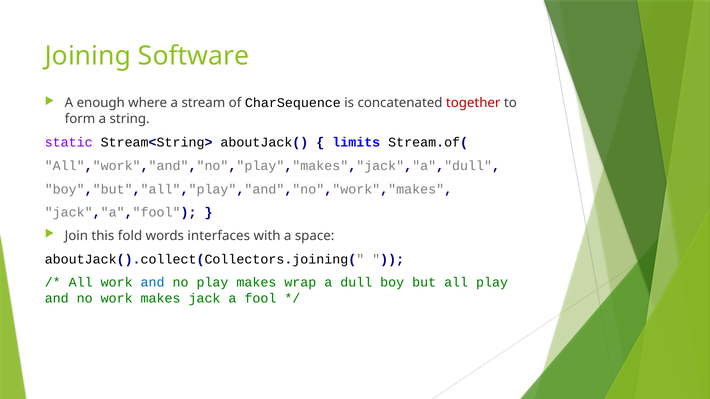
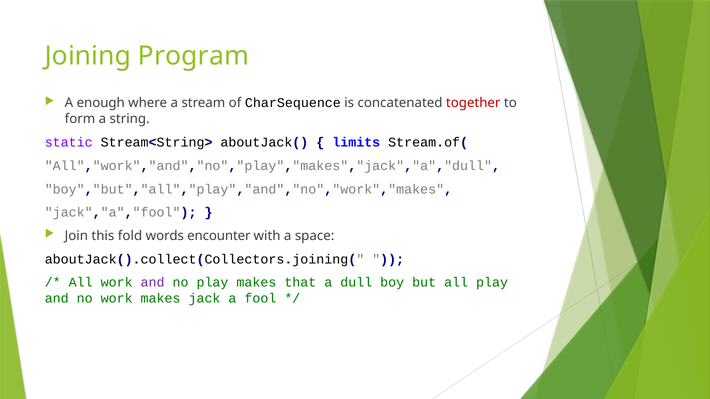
Software: Software -> Program
interfaces: interfaces -> encounter
and at (153, 283) colour: blue -> purple
wrap: wrap -> that
